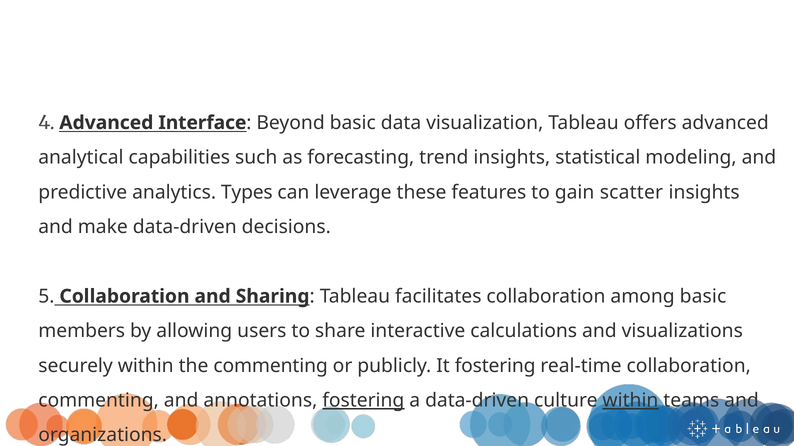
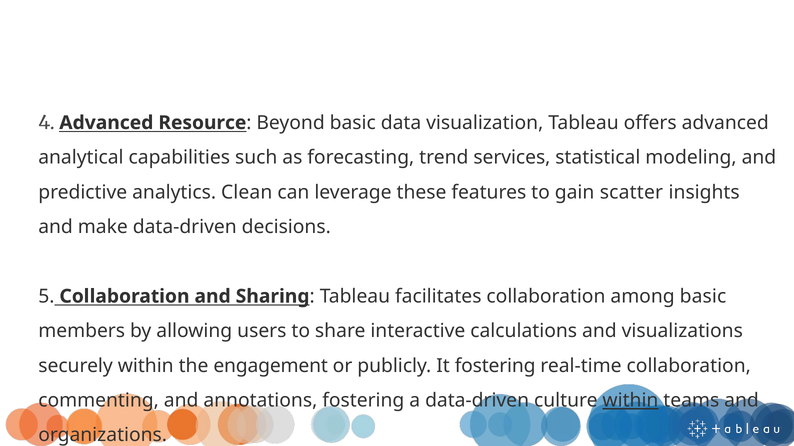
Interface: Interface -> Resource
trend insights: insights -> services
Types: Types -> Clean
the commenting: commenting -> engagement
fostering at (363, 401) underline: present -> none
